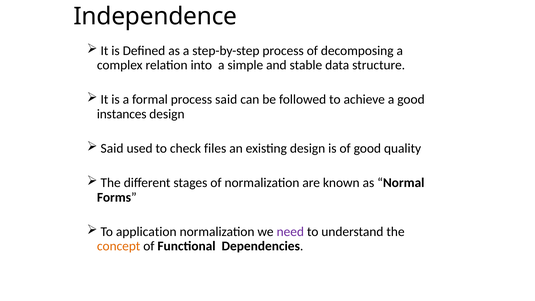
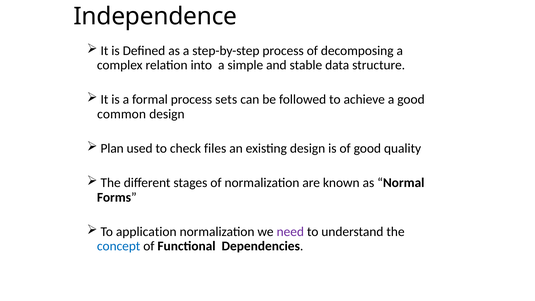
process said: said -> sets
instances: instances -> common
Said at (112, 148): Said -> Plan
concept colour: orange -> blue
